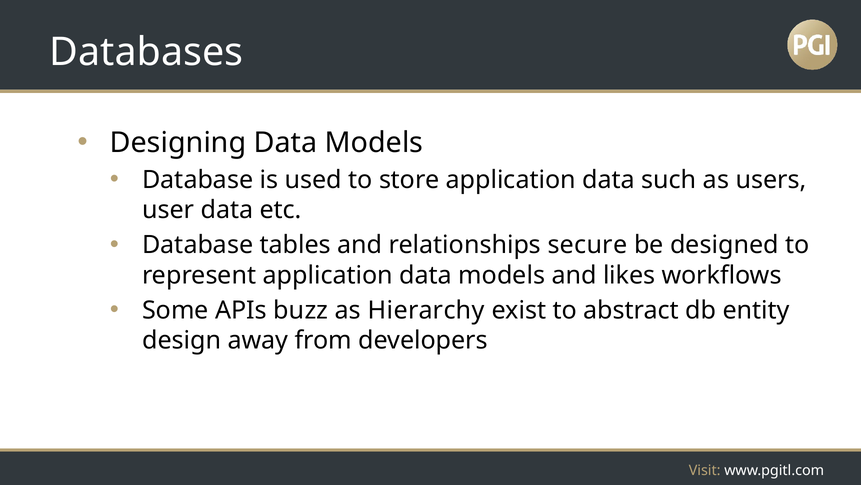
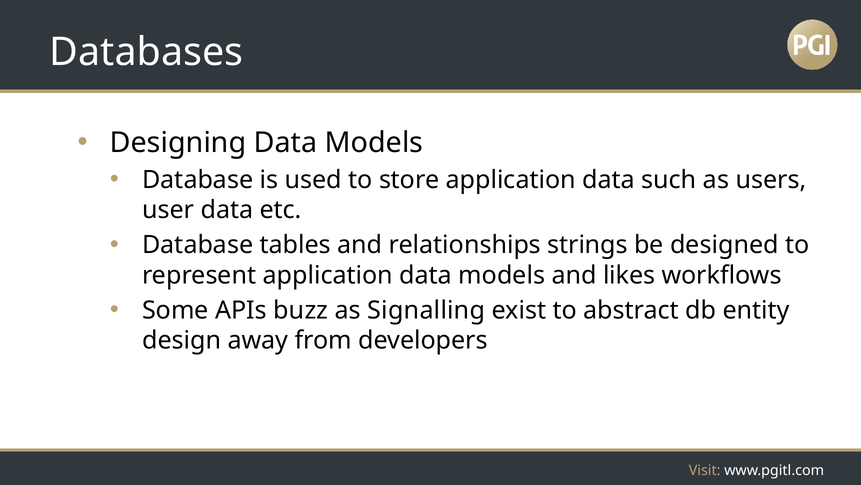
secure: secure -> strings
Hierarchy: Hierarchy -> Signalling
